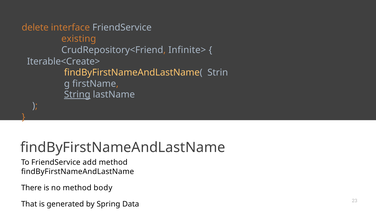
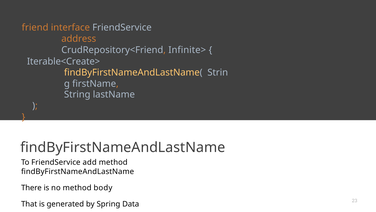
delete: delete -> friend
existing: existing -> address
String underline: present -> none
